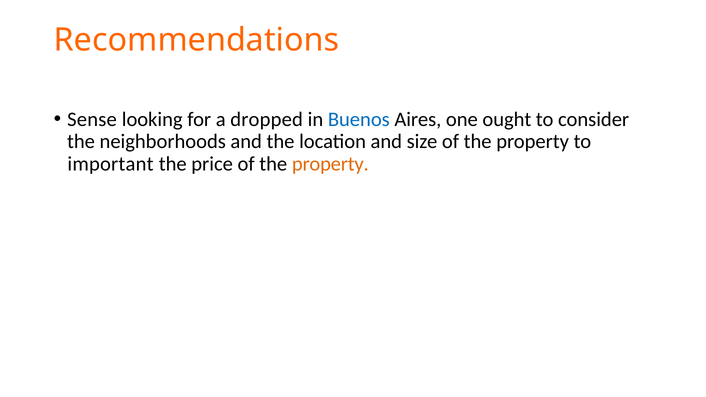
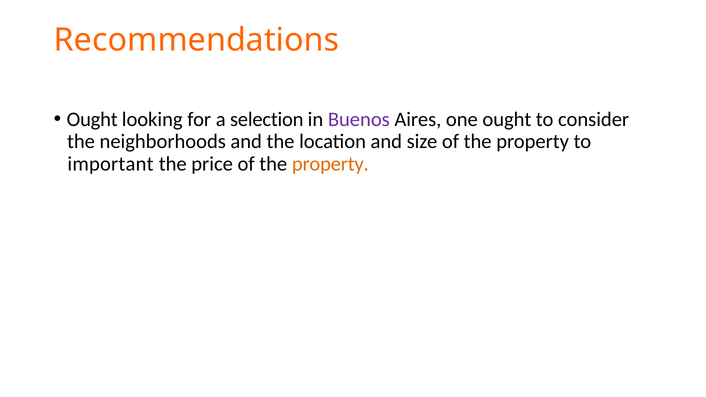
Sense at (92, 119): Sense -> Ought
dropped: dropped -> selection
Buenos colour: blue -> purple
